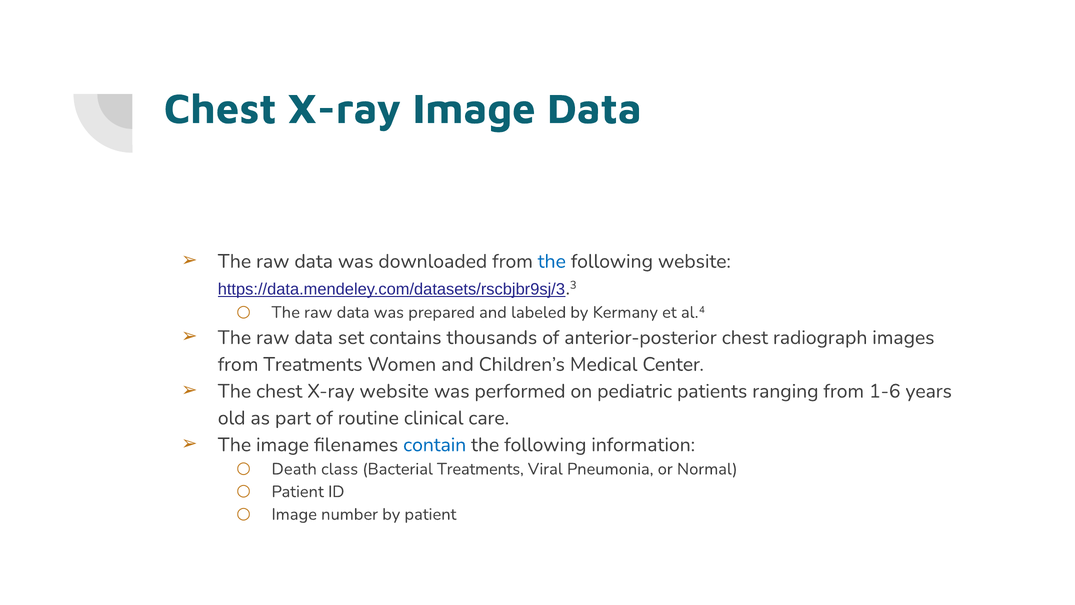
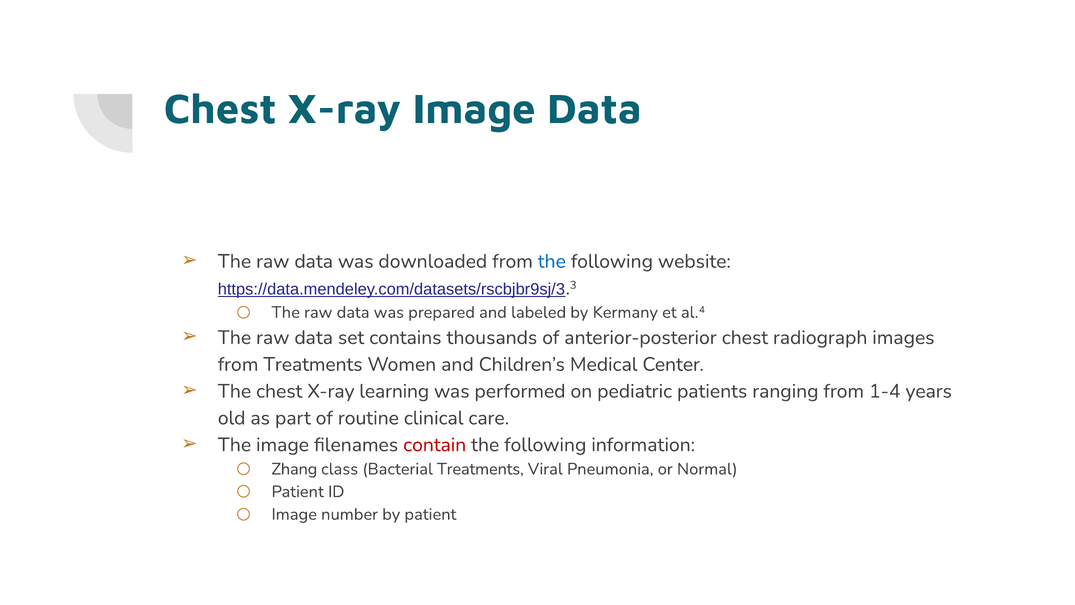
X-ray website: website -> learning
1-6: 1-6 -> 1-4
contain colour: blue -> red
Death: Death -> Zhang
